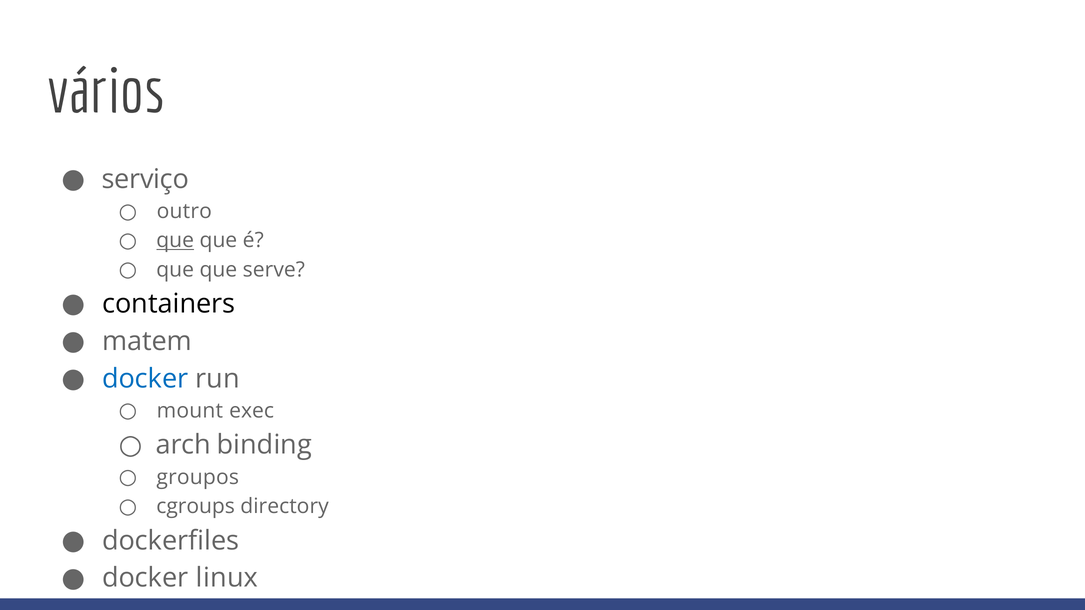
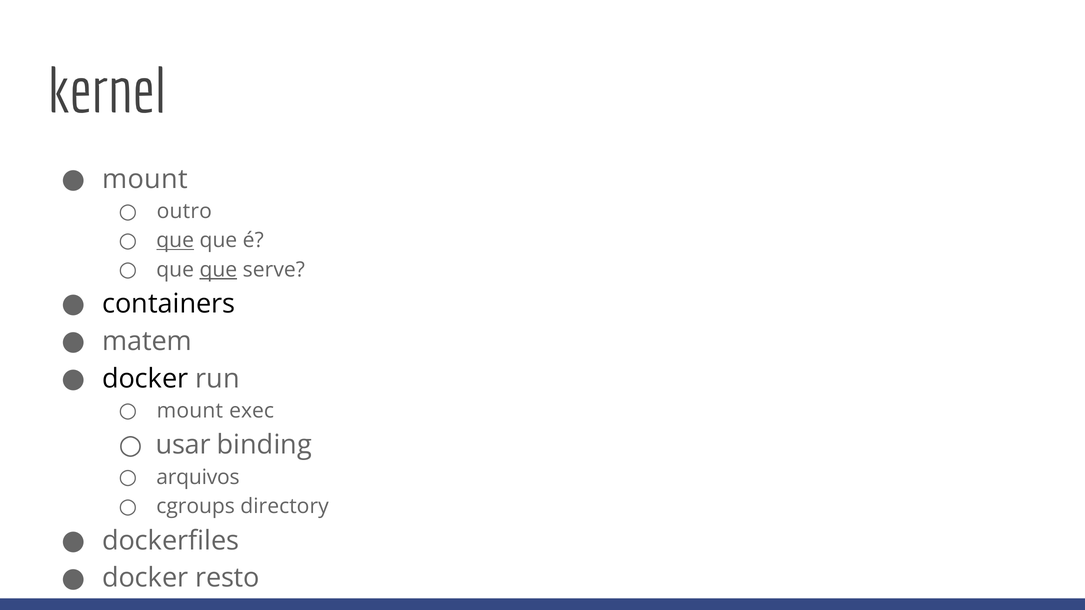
vários: vários -> kernel
serviço at (145, 179): serviço -> mount
que at (218, 270) underline: none -> present
docker at (145, 379) colour: blue -> black
arch: arch -> usar
groupos: groupos -> arquivos
linux: linux -> resto
